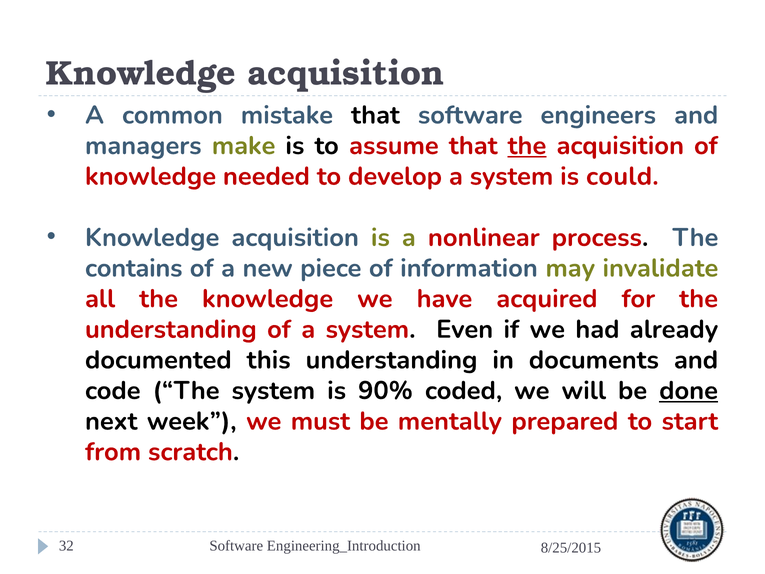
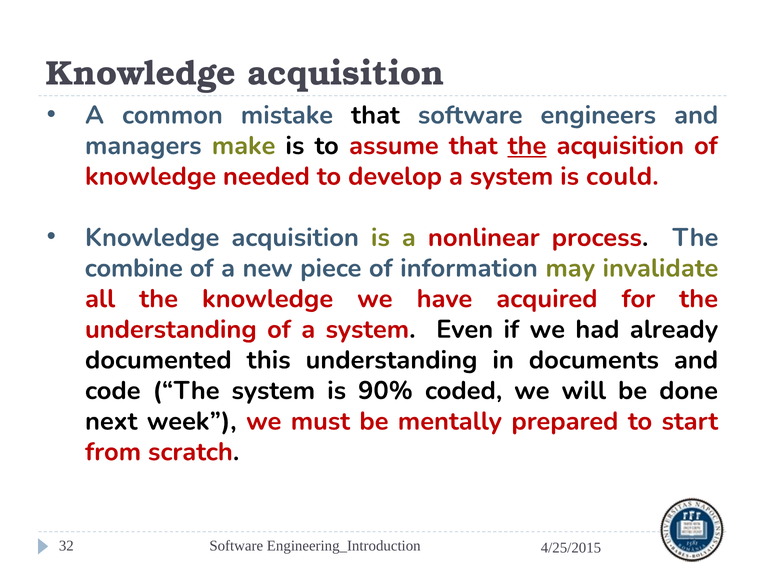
contains: contains -> combine
done underline: present -> none
8/25/2015: 8/25/2015 -> 4/25/2015
